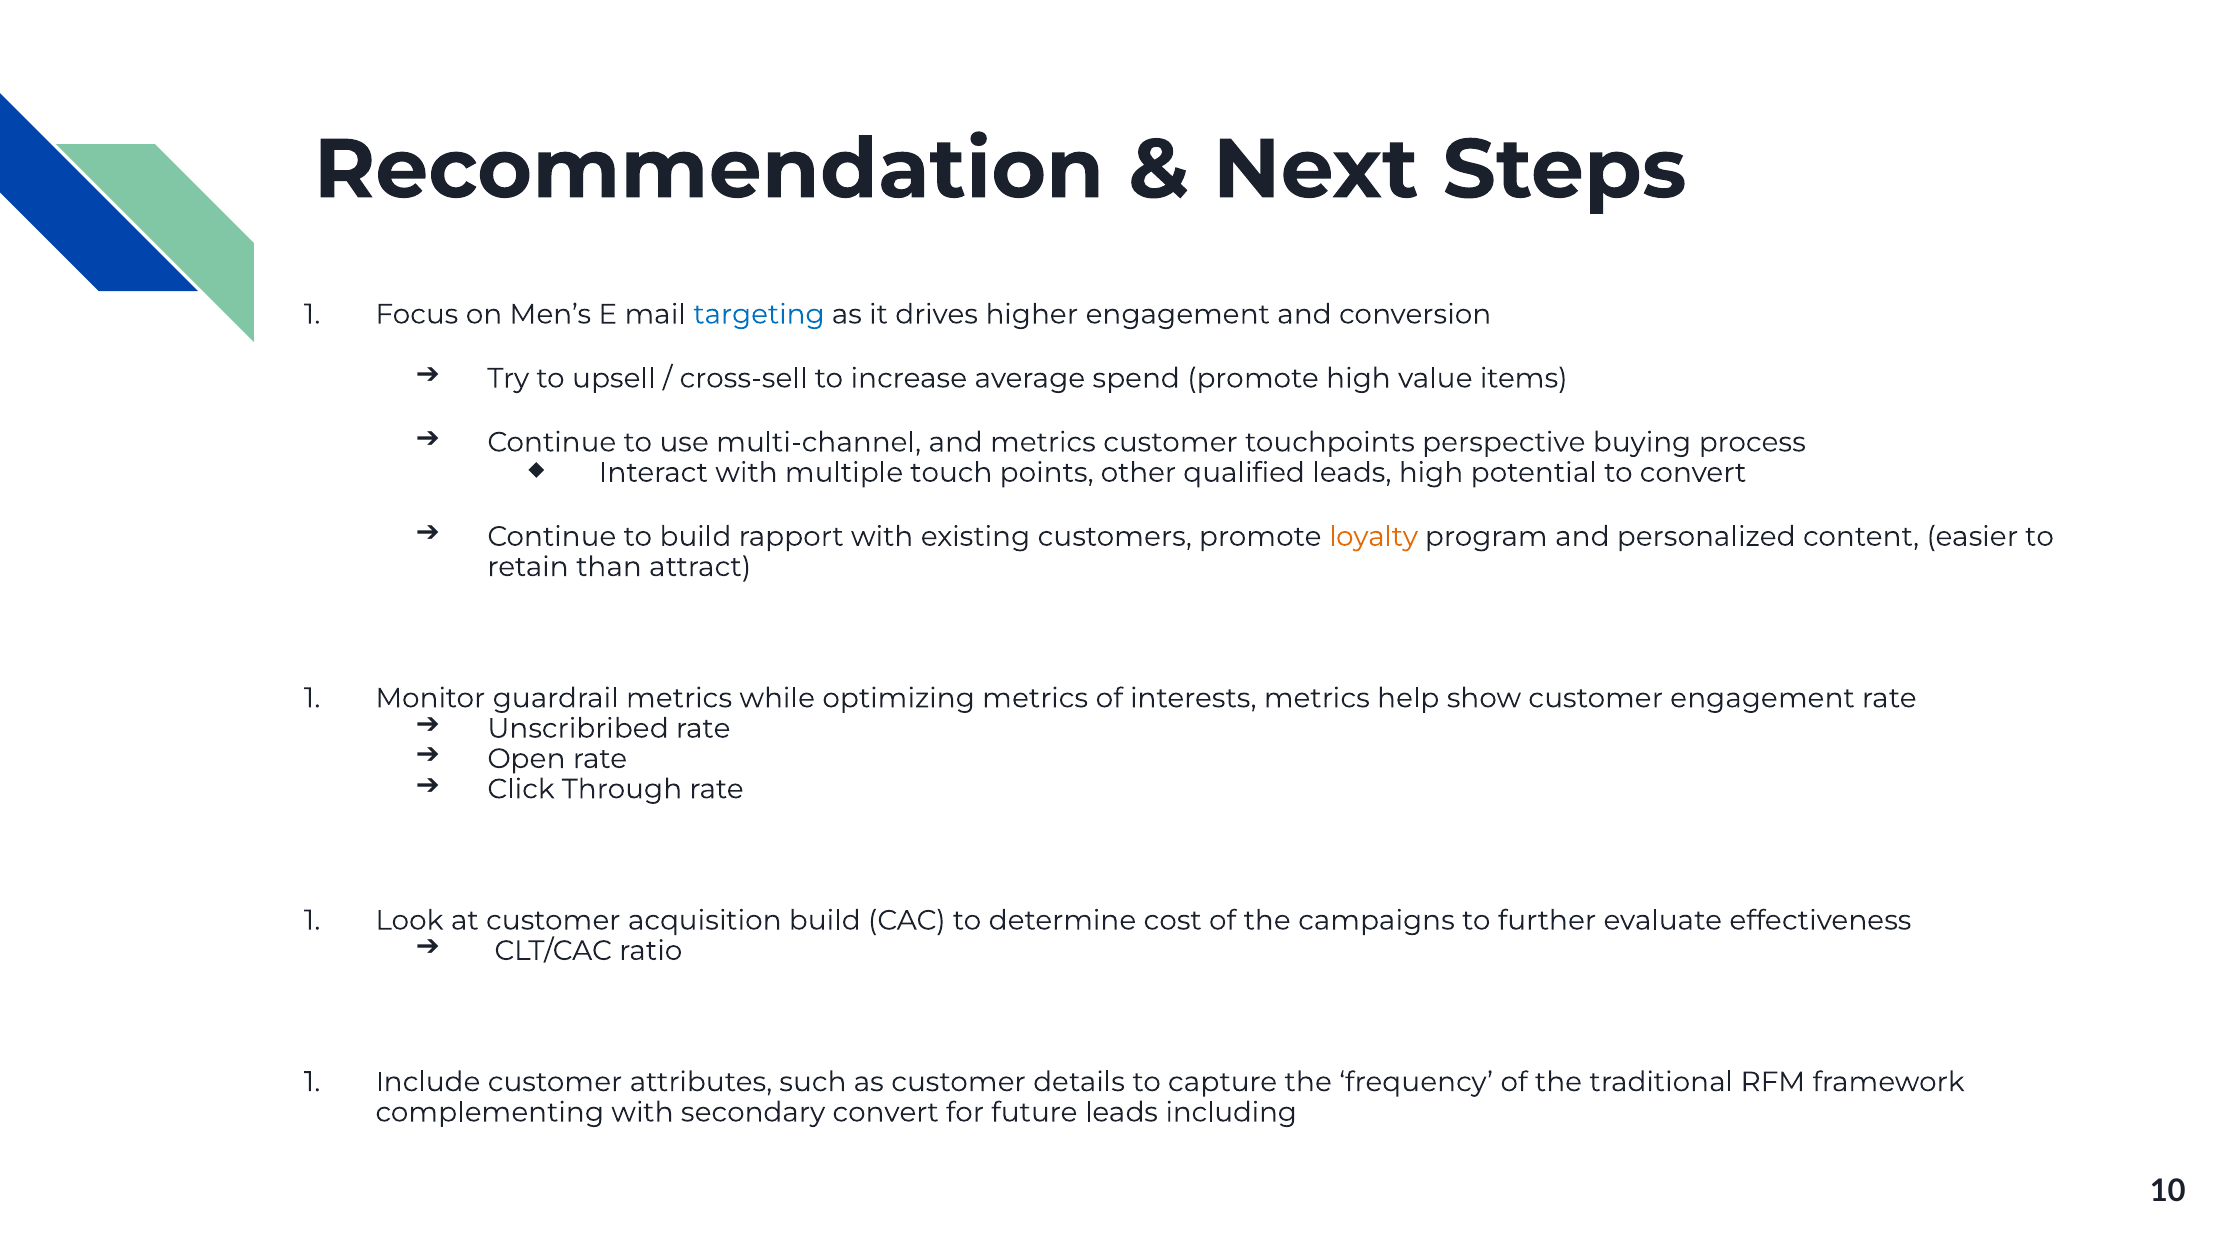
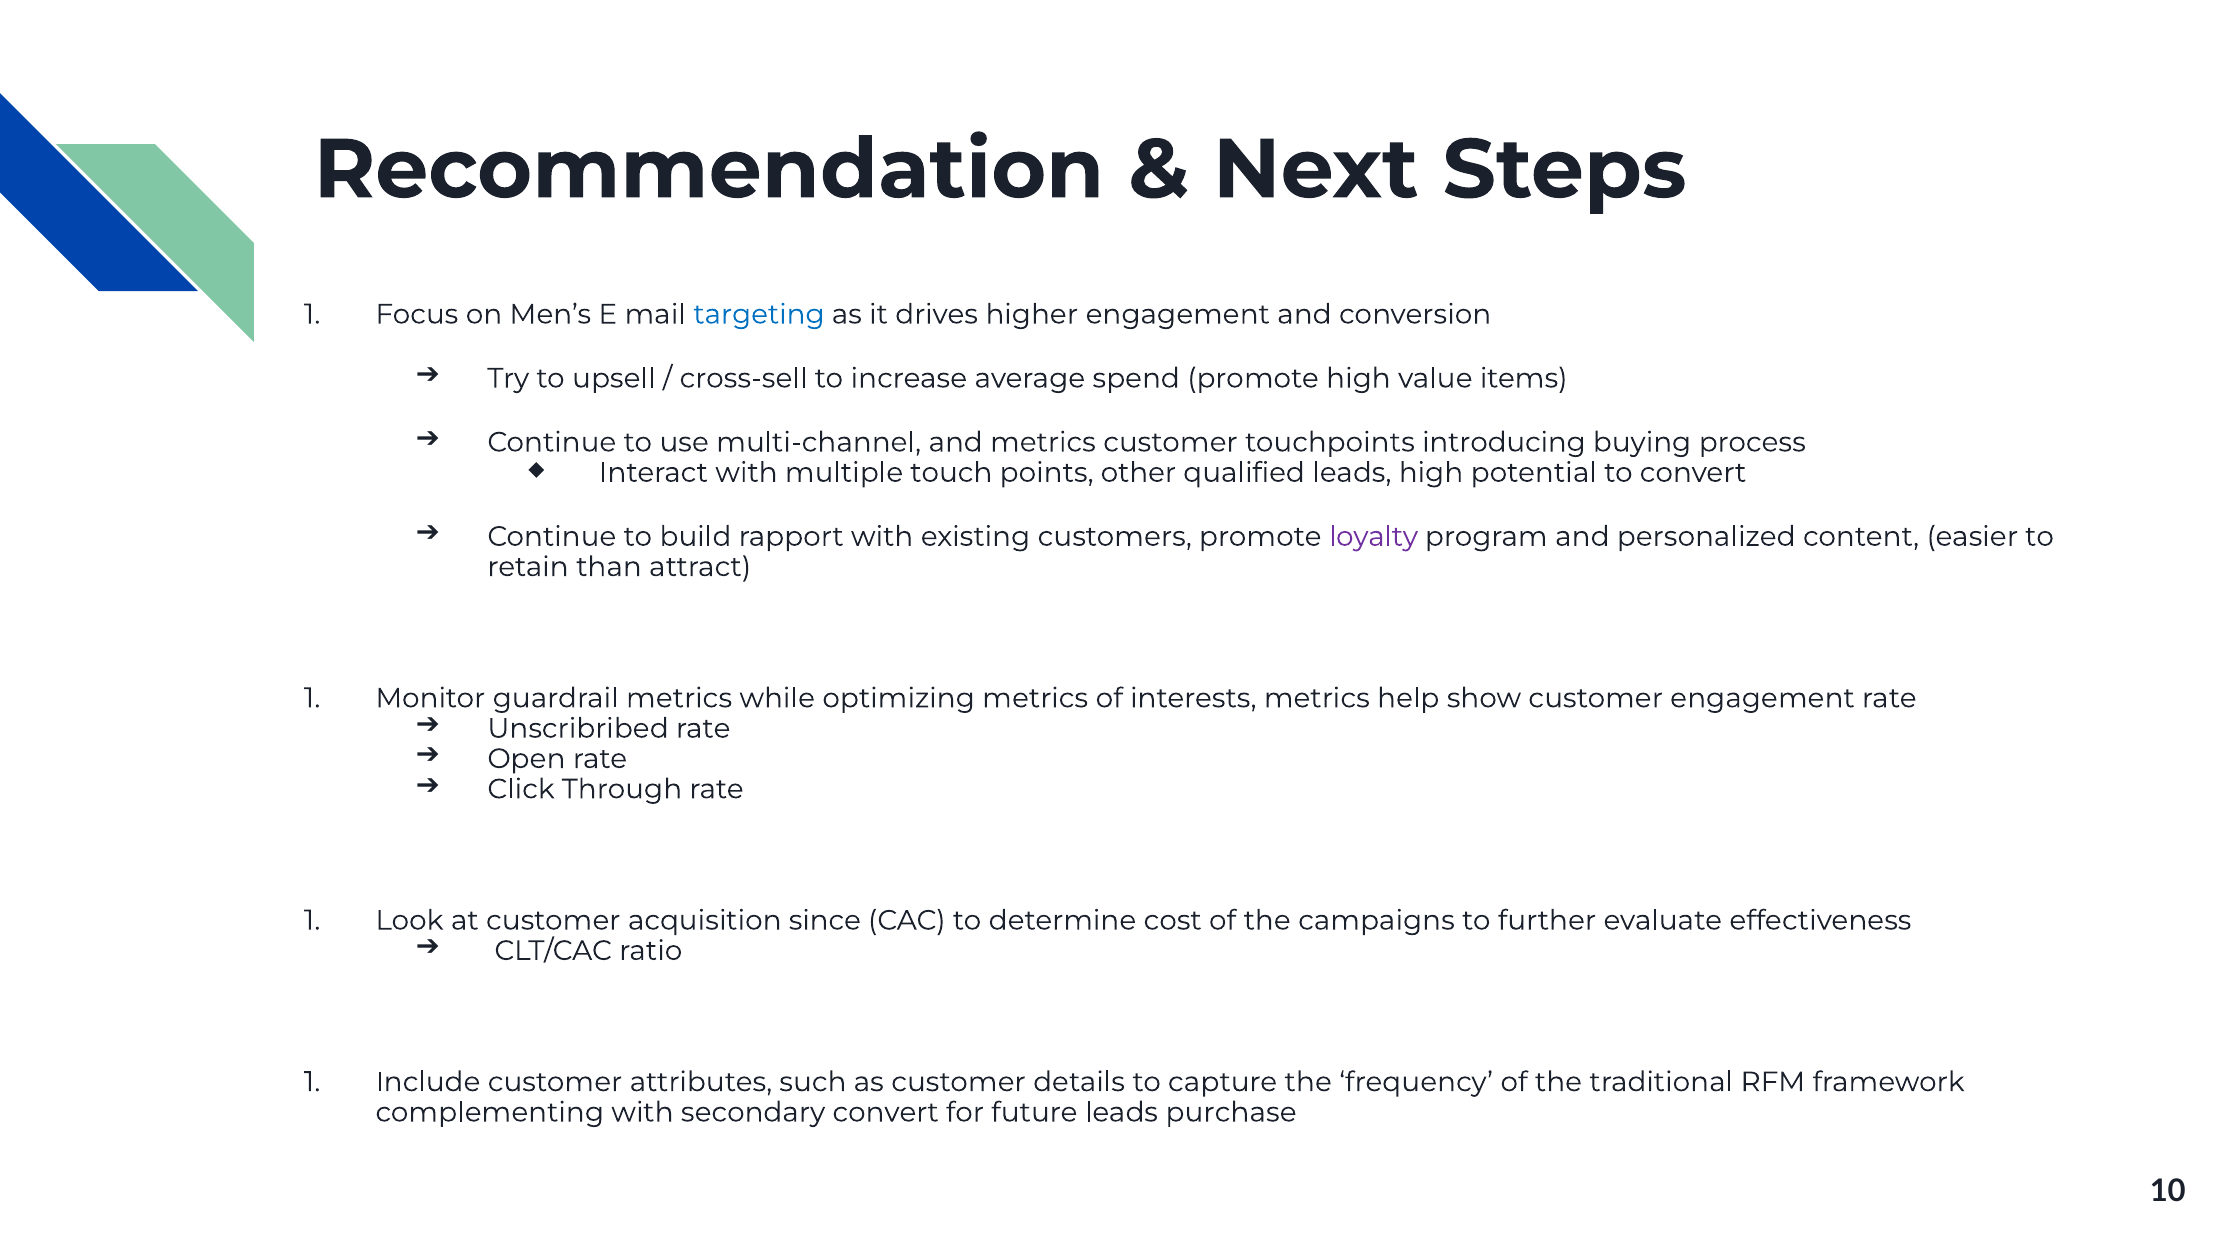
perspective: perspective -> introducing
loyalty colour: orange -> purple
acquisition build: build -> since
including: including -> purchase
